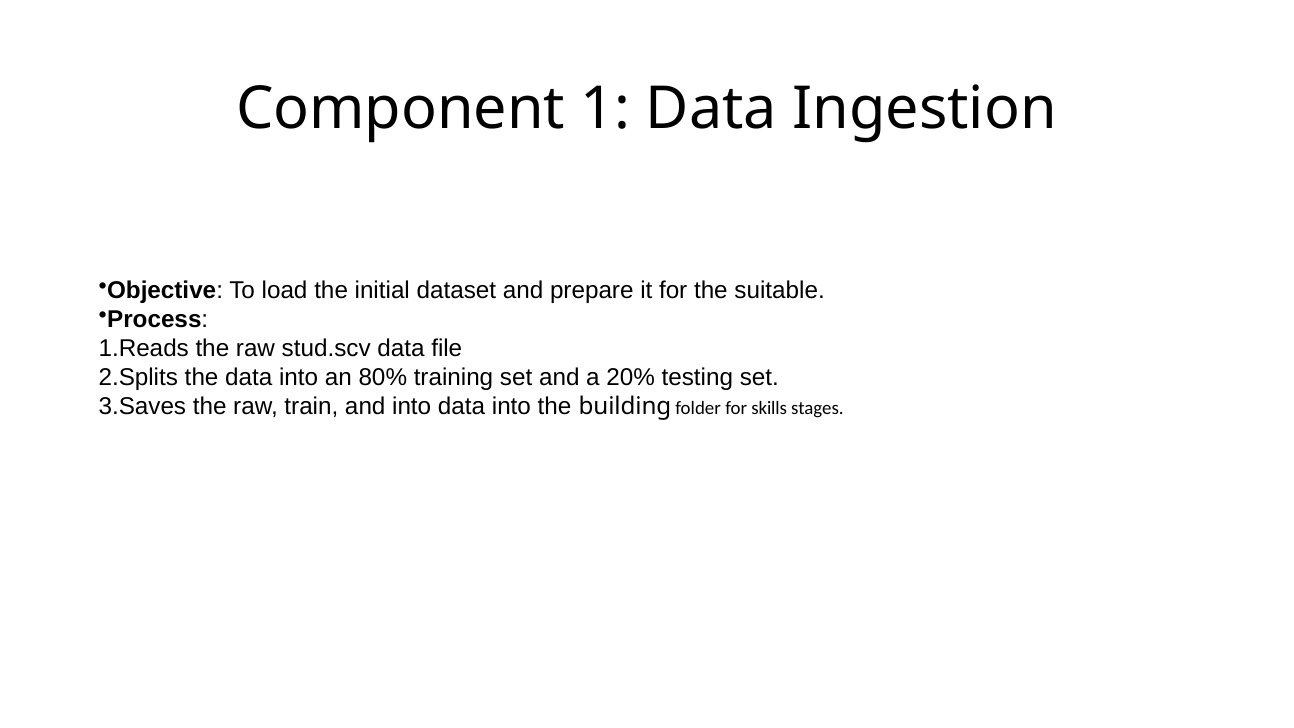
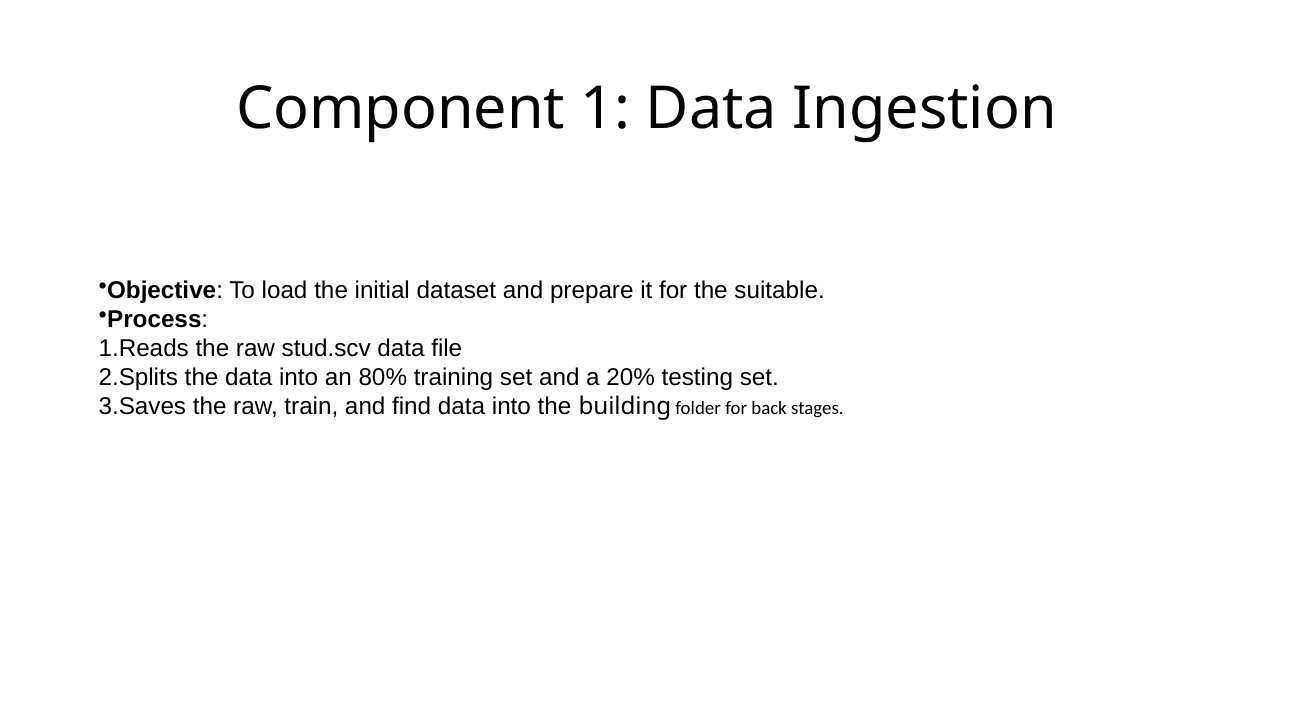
and into: into -> find
skills: skills -> back
